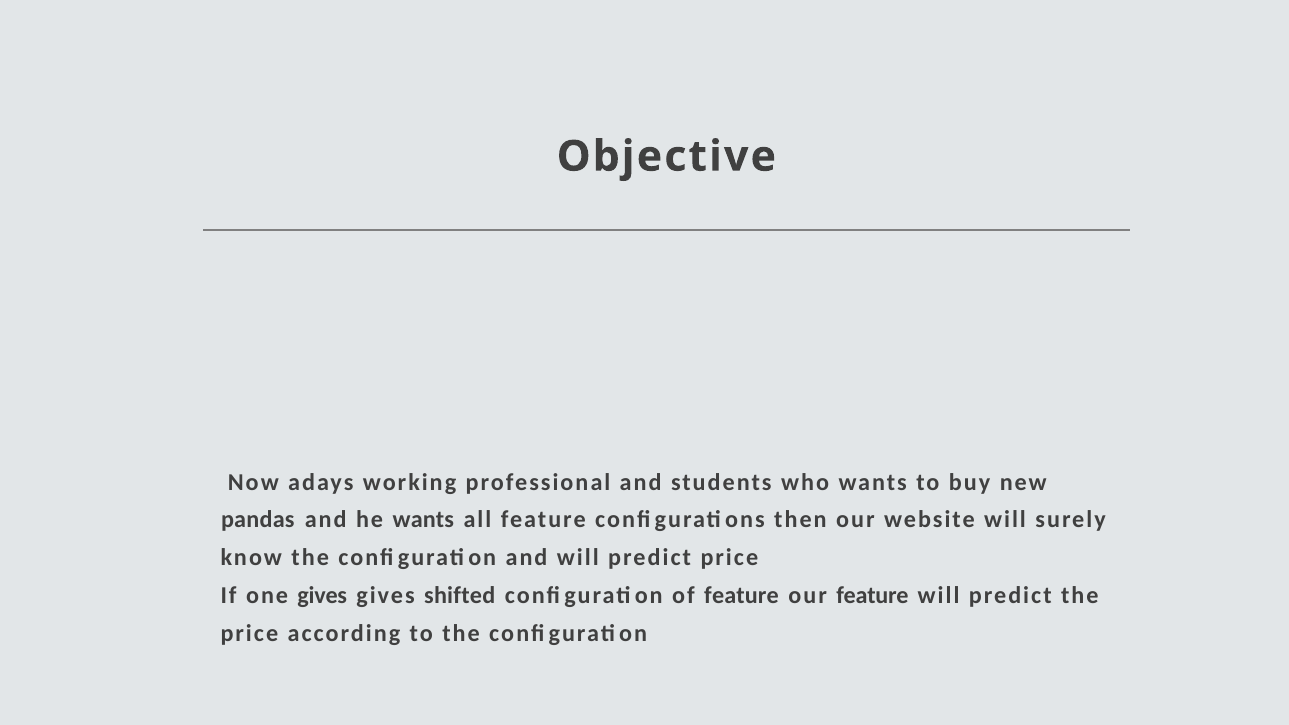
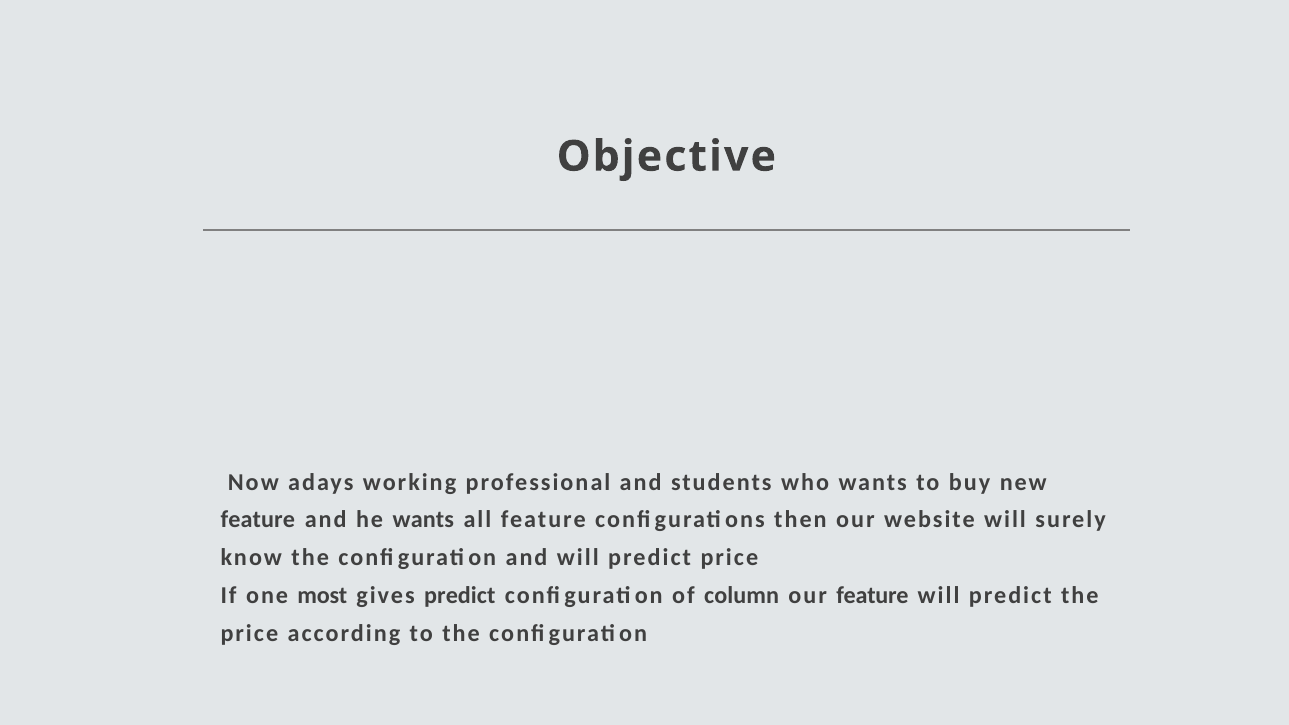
pandas at (258, 520): pandas -> feature
one gives: gives -> most
gives shifted: shifted -> predict
of feature: feature -> column
